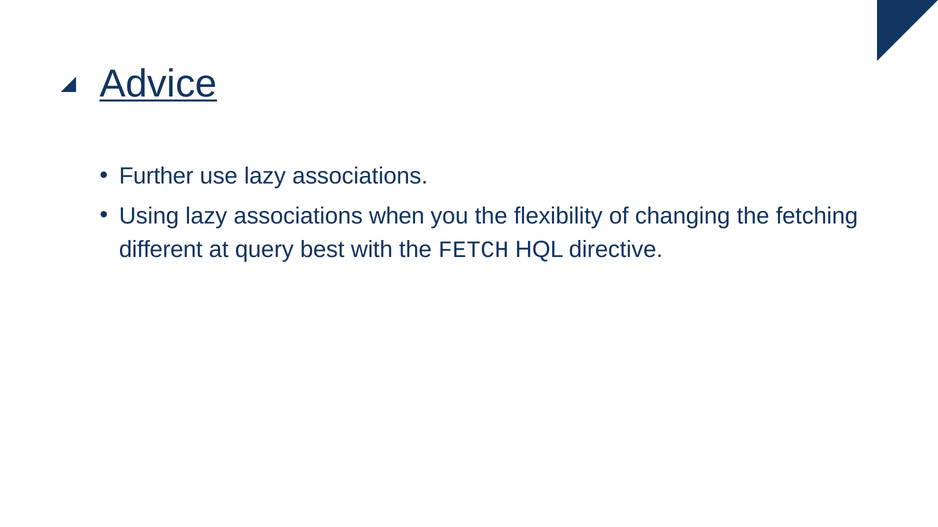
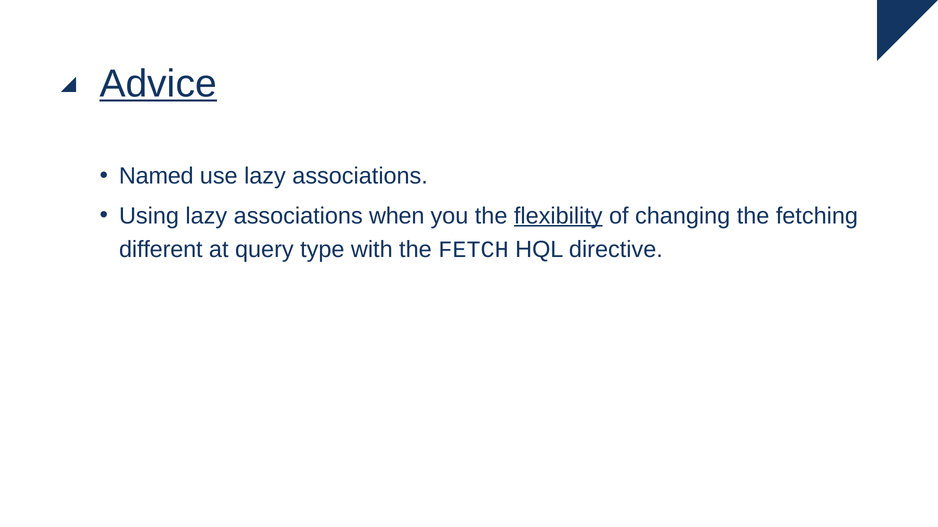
Further: Further -> Named
flexibility underline: none -> present
best: best -> type
